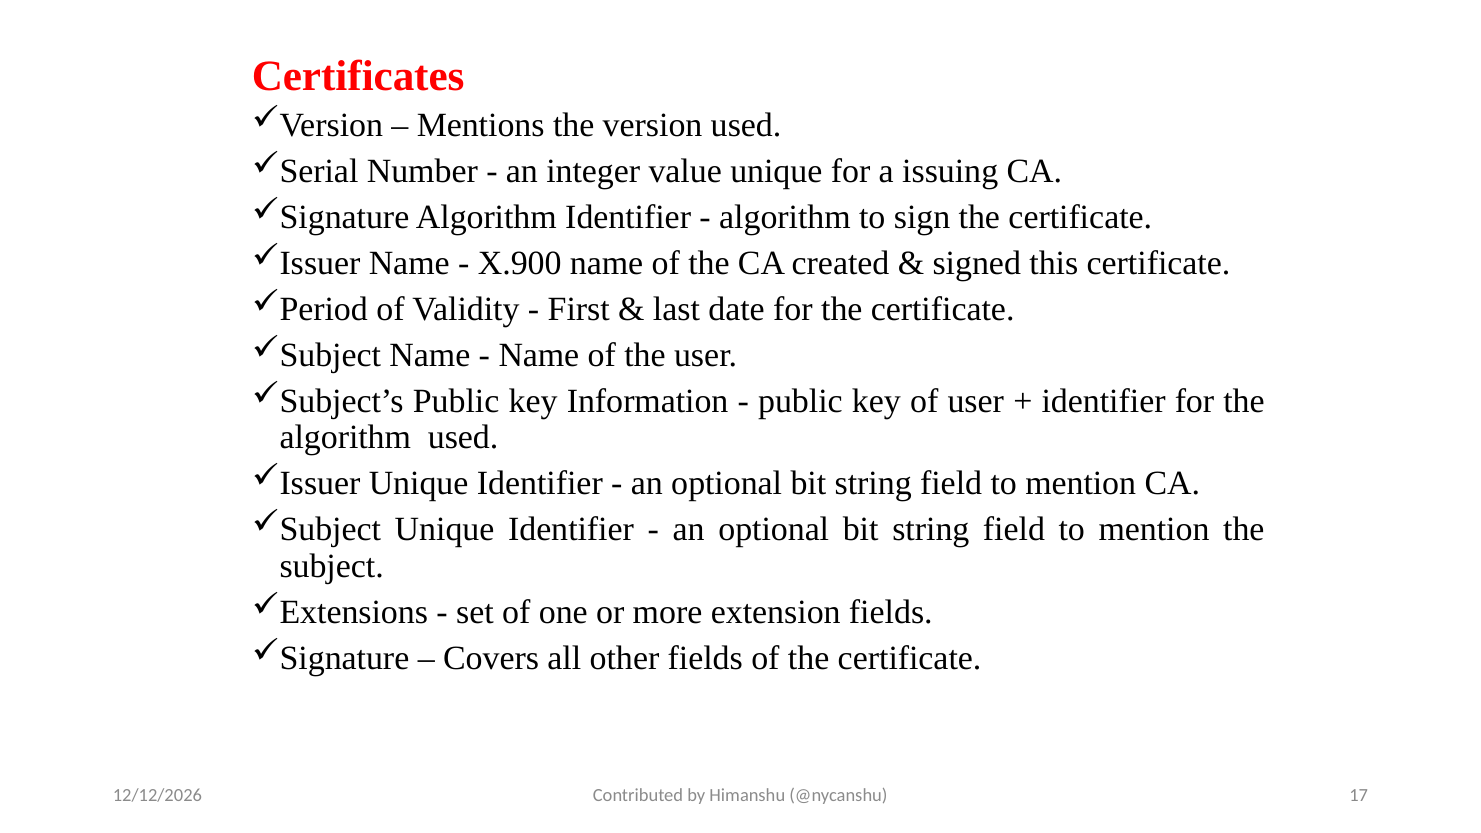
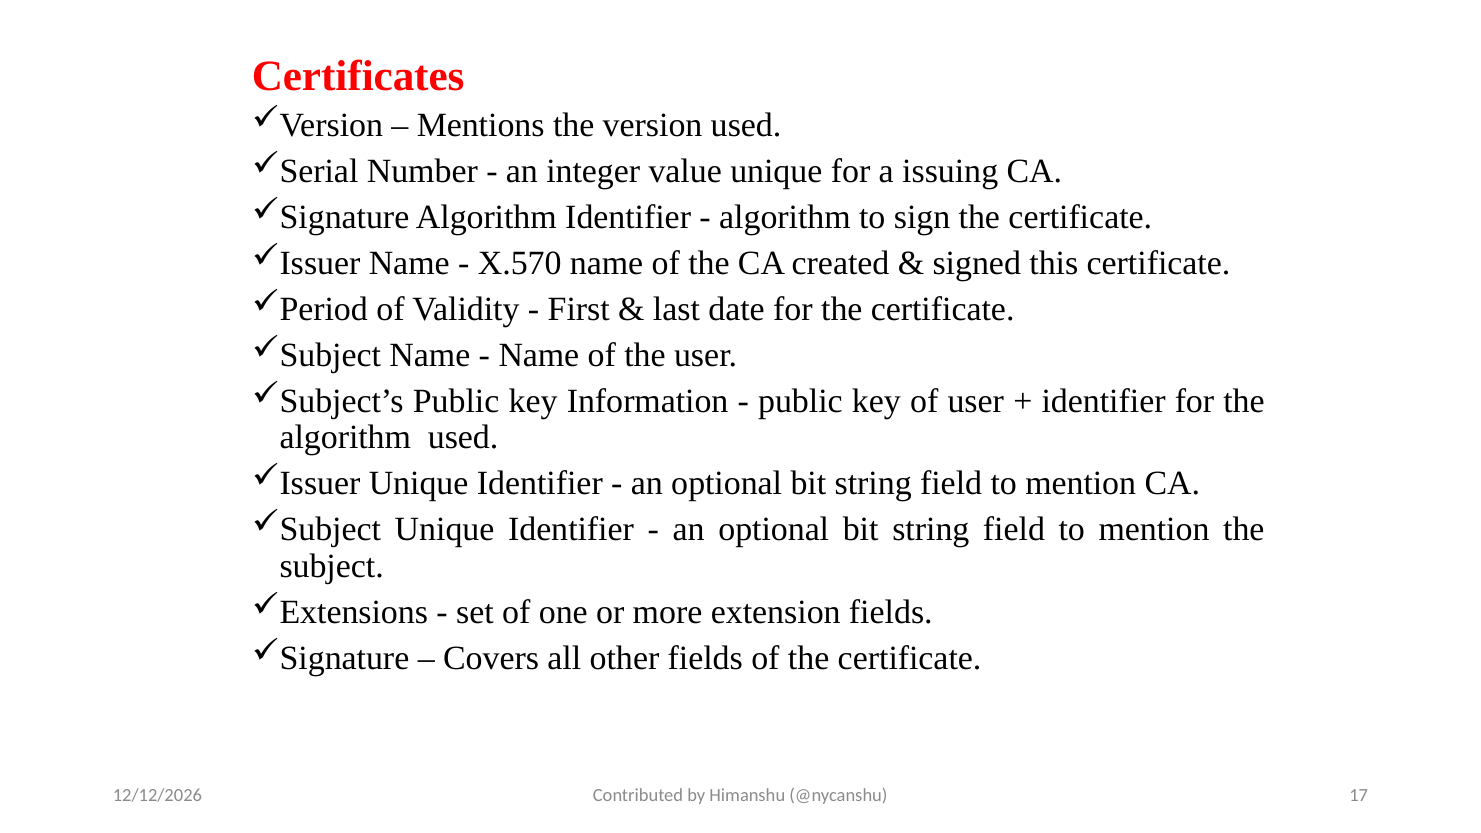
X.900: X.900 -> X.570
